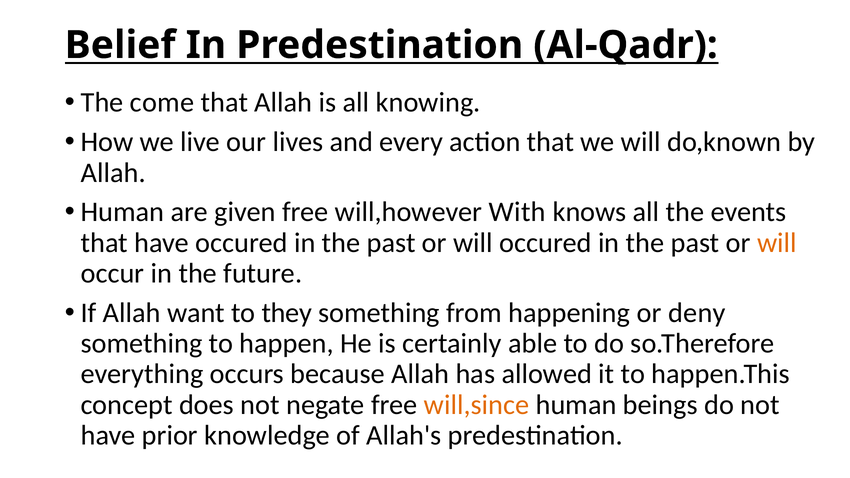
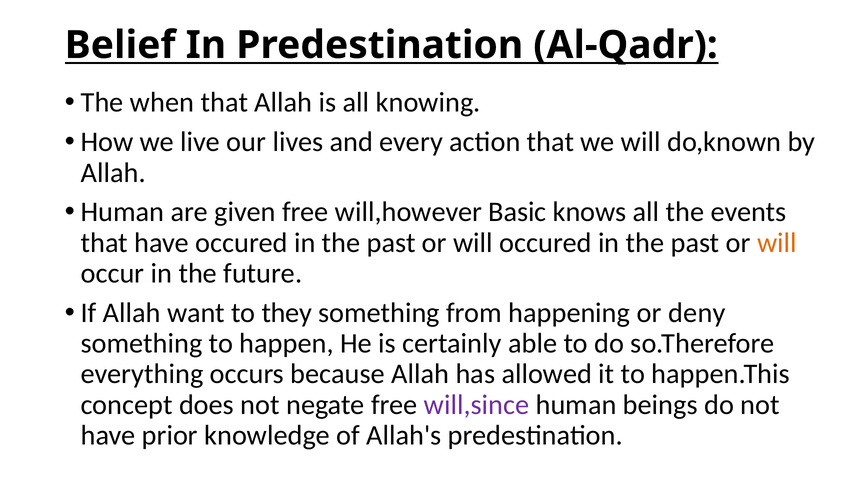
come: come -> when
With: With -> Basic
will,since colour: orange -> purple
